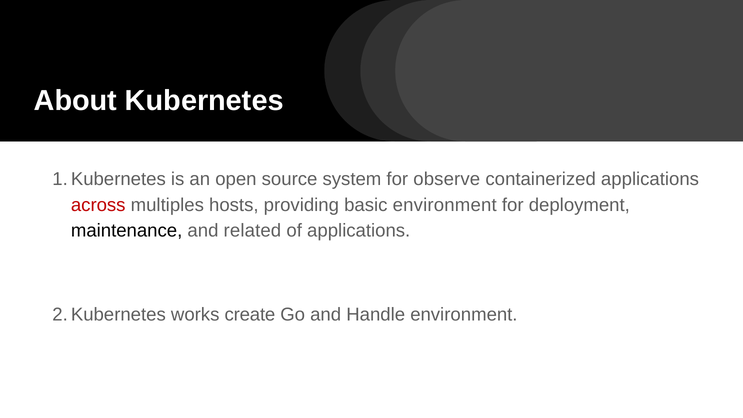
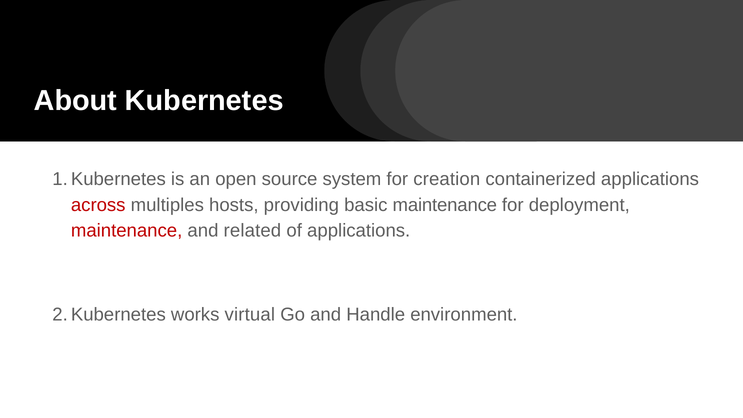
observe: observe -> creation
basic environment: environment -> maintenance
maintenance at (127, 231) colour: black -> red
create: create -> virtual
